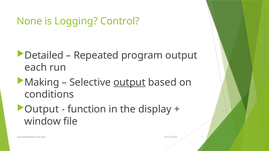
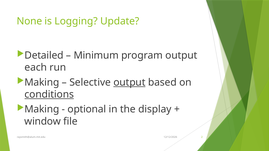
Control: Control -> Update
Repeated: Repeated -> Minimum
conditions underline: none -> present
Output at (42, 109): Output -> Making
function: function -> optional
